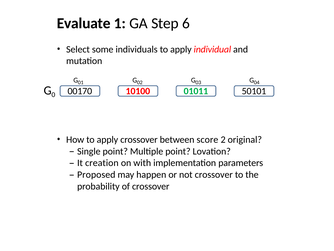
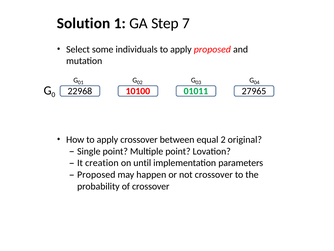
Evaluate: Evaluate -> Solution
6: 6 -> 7
apply individual: individual -> proposed
00170: 00170 -> 22968
50101: 50101 -> 27965
score: score -> equal
with: with -> until
